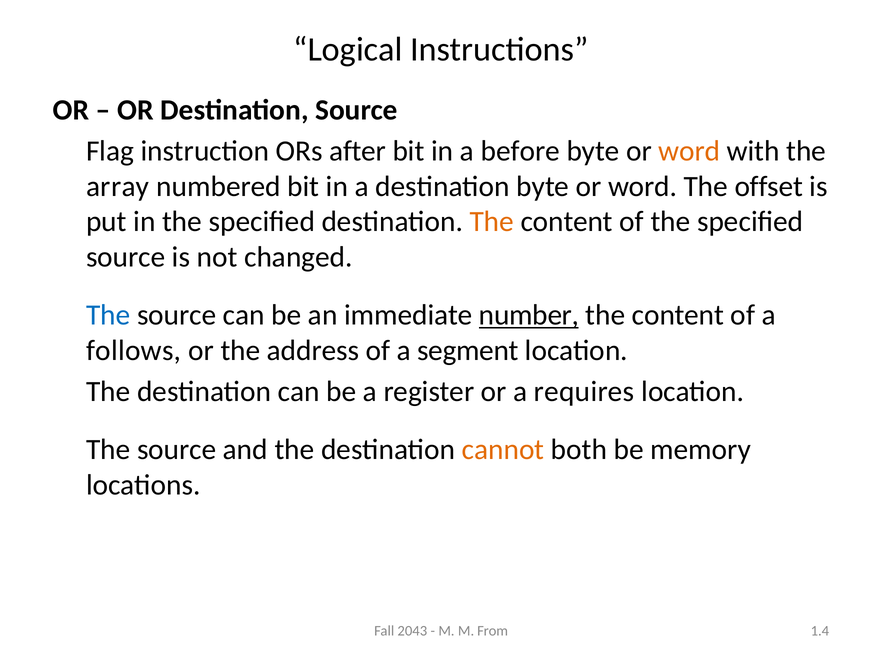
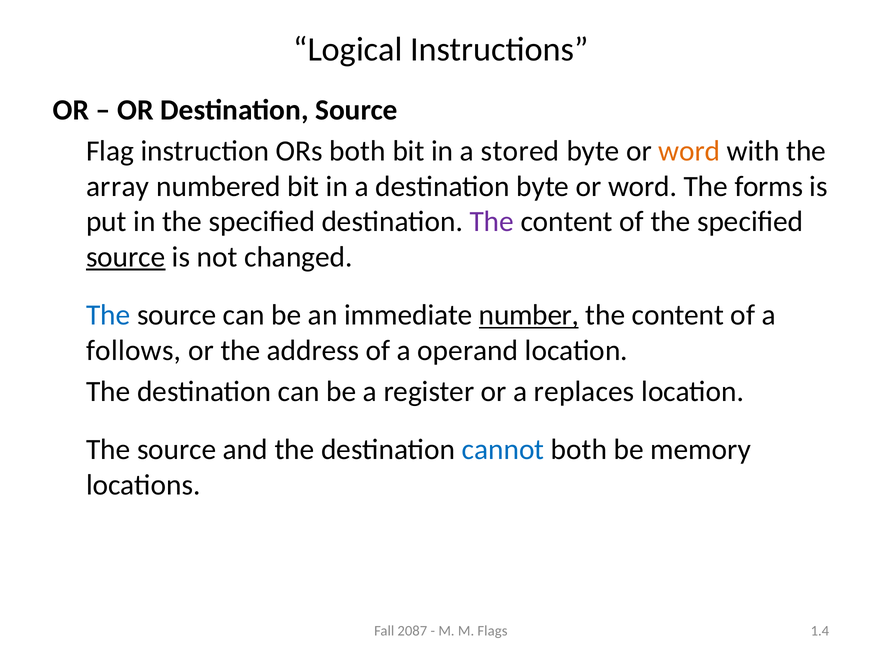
ORs after: after -> both
before: before -> stored
offset: offset -> forms
The at (492, 222) colour: orange -> purple
source at (126, 257) underline: none -> present
segment: segment -> operand
requires: requires -> replaces
cannot colour: orange -> blue
2043: 2043 -> 2087
From: From -> Flags
